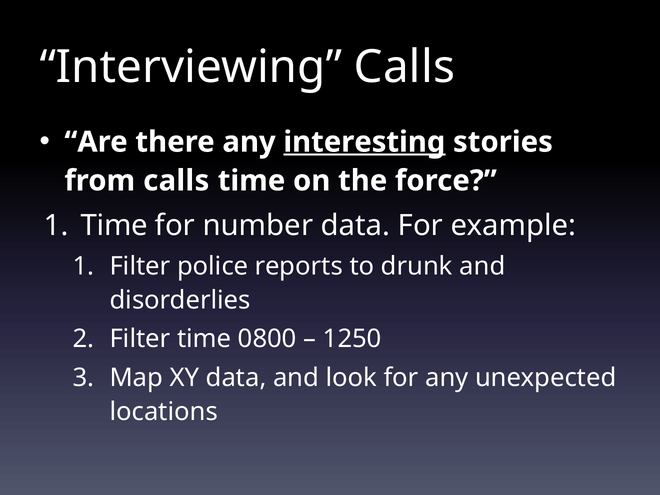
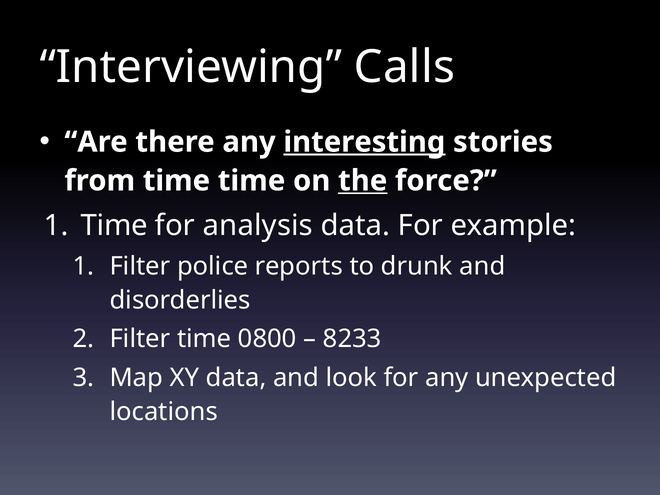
from calls: calls -> time
the underline: none -> present
number: number -> analysis
1250: 1250 -> 8233
